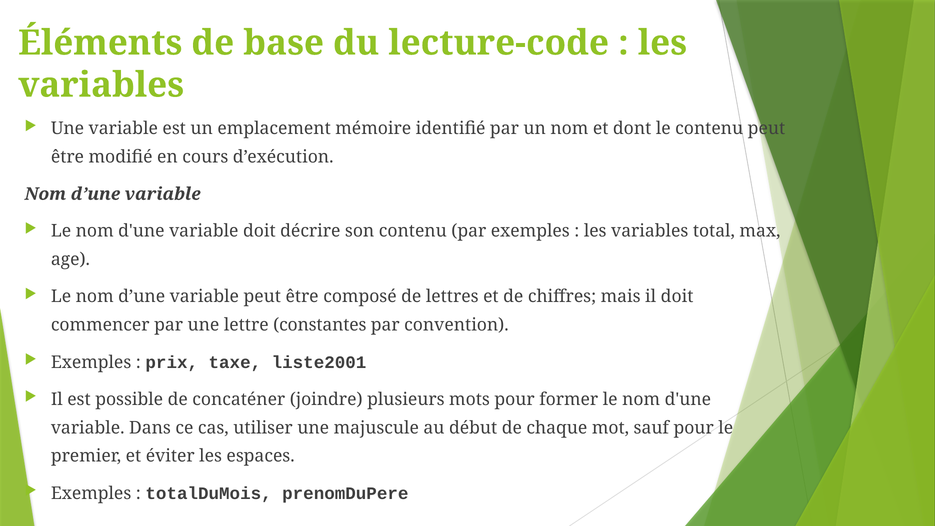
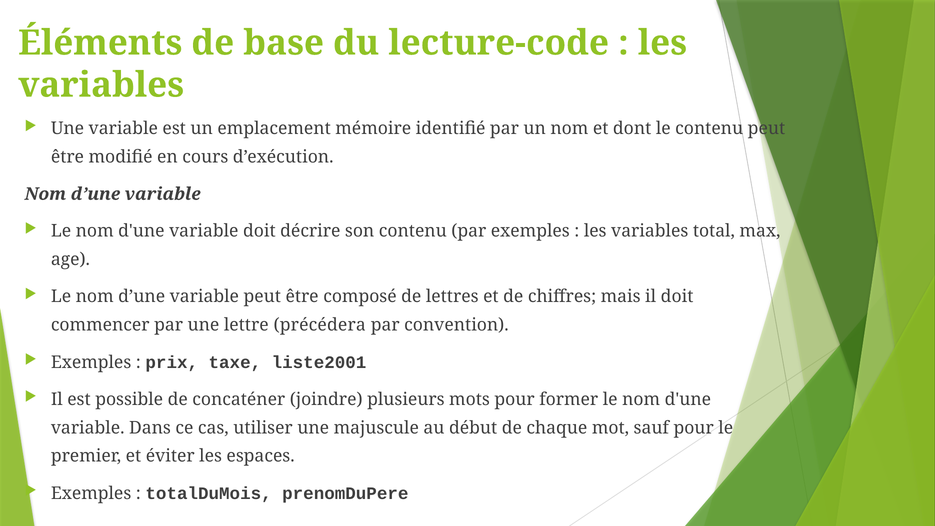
constantes: constantes -> précédera
